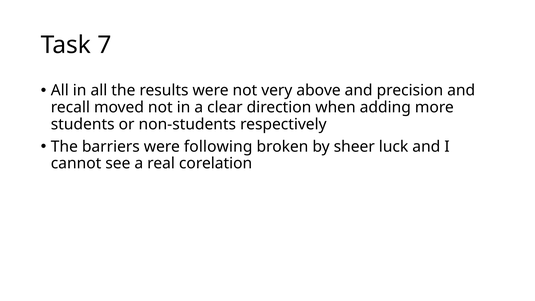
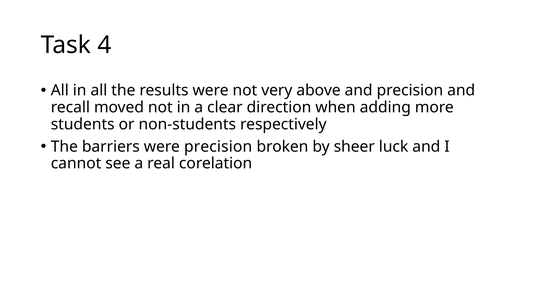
7: 7 -> 4
were following: following -> precision
